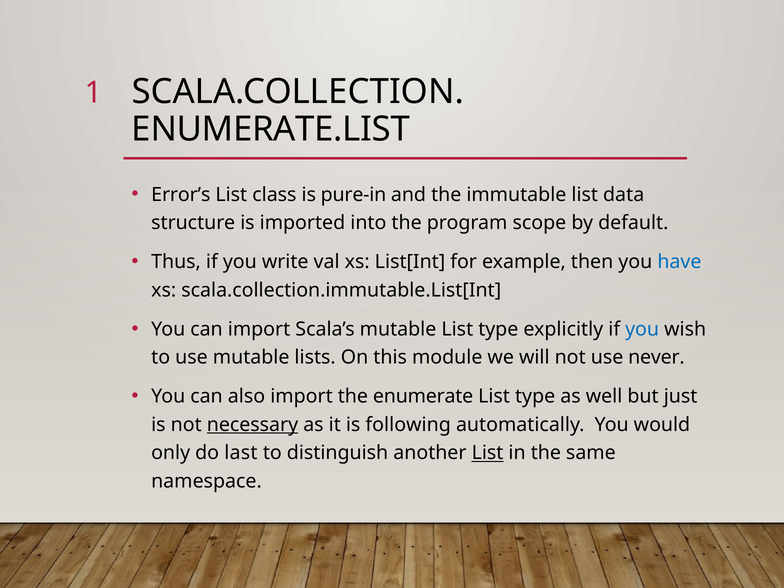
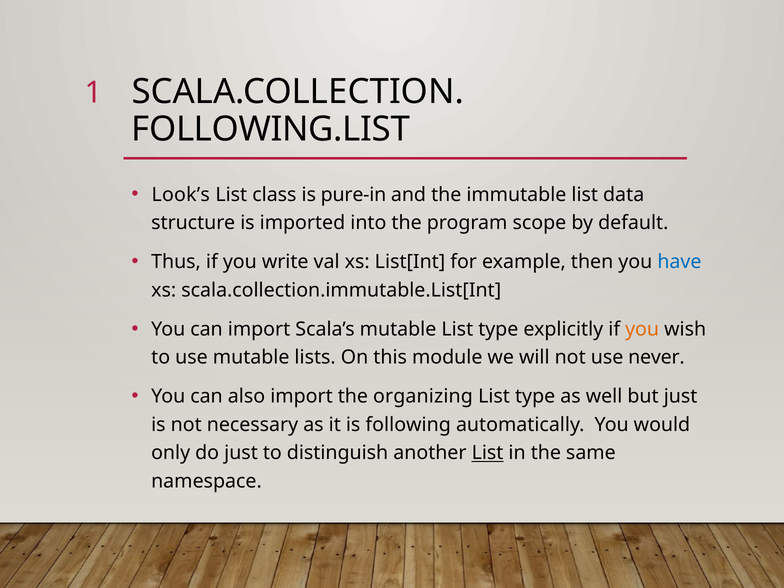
ENUMERATE.LIST: ENUMERATE.LIST -> FOLLOWING.LIST
Error’s: Error’s -> Look’s
you at (642, 329) colour: blue -> orange
enumerate: enumerate -> organizing
necessary underline: present -> none
do last: last -> just
